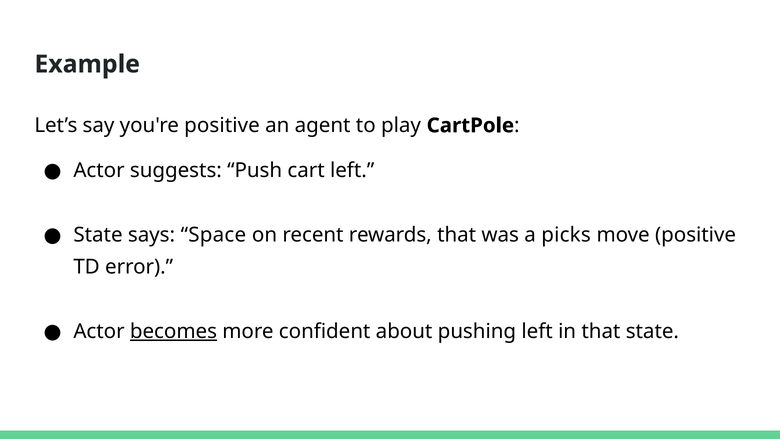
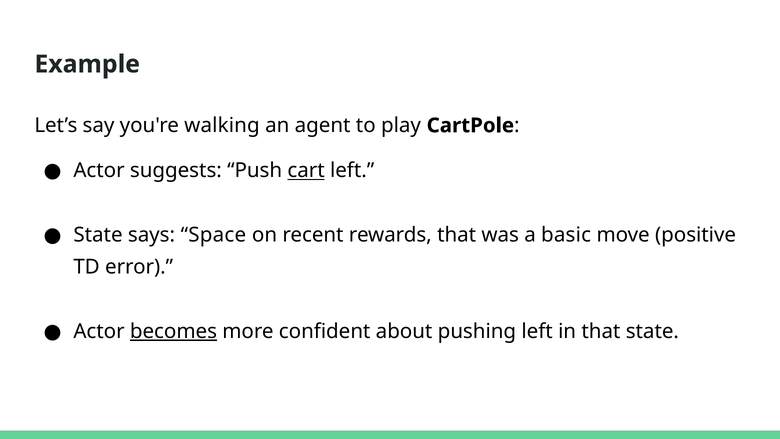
you're positive: positive -> walking
cart underline: none -> present
picks: picks -> basic
